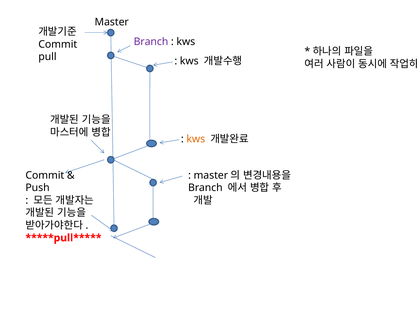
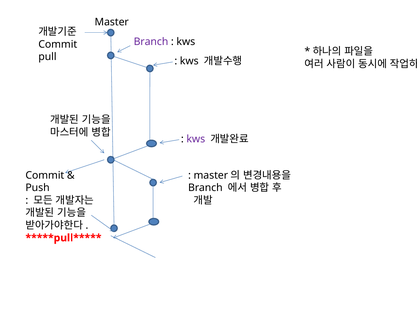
kws at (196, 139) colour: orange -> purple
